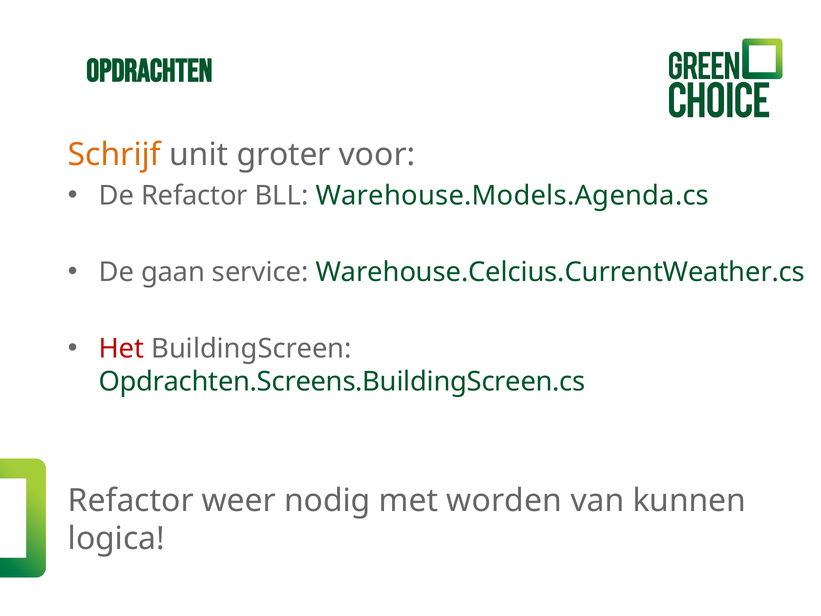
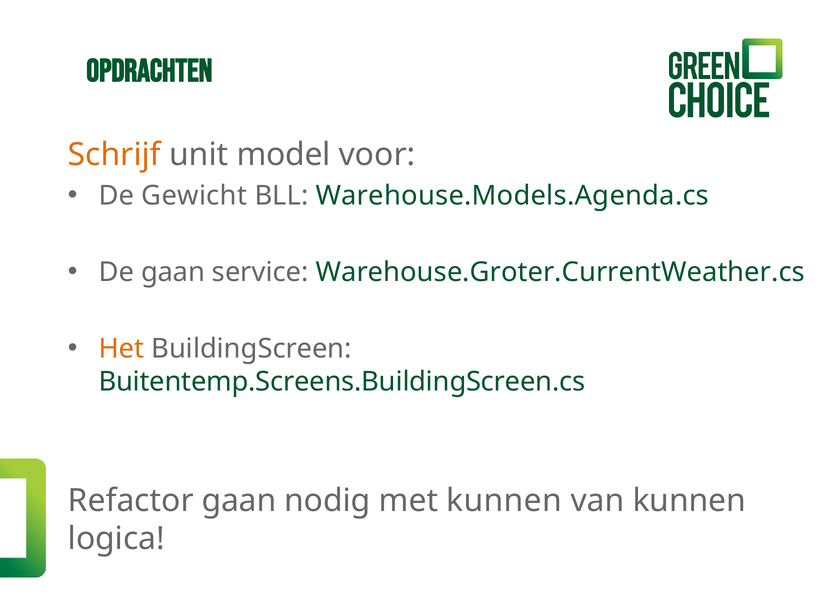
groter: groter -> model
De Refactor: Refactor -> Gewicht
Warehouse.Celcius.CurrentWeather.cs: Warehouse.Celcius.CurrentWeather.cs -> Warehouse.Groter.CurrentWeather.cs
Het colour: red -> orange
Opdrachten.Screens.BuildingScreen.cs: Opdrachten.Screens.BuildingScreen.cs -> Buitentemp.Screens.BuildingScreen.cs
Refactor weer: weer -> gaan
met worden: worden -> kunnen
